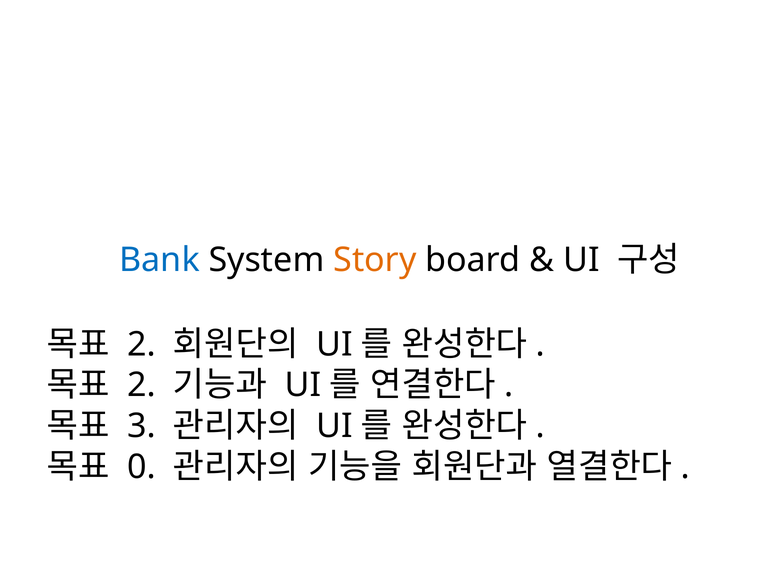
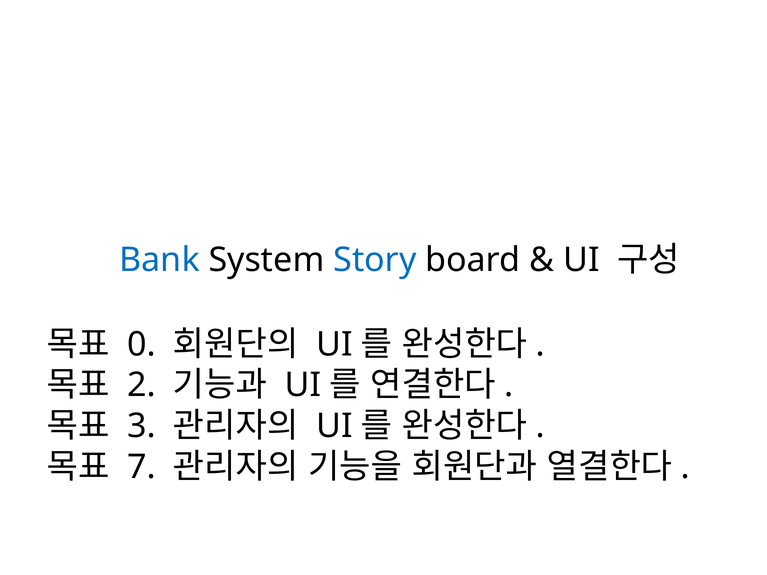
Story colour: orange -> blue
2 at (142, 344): 2 -> 0
0: 0 -> 7
